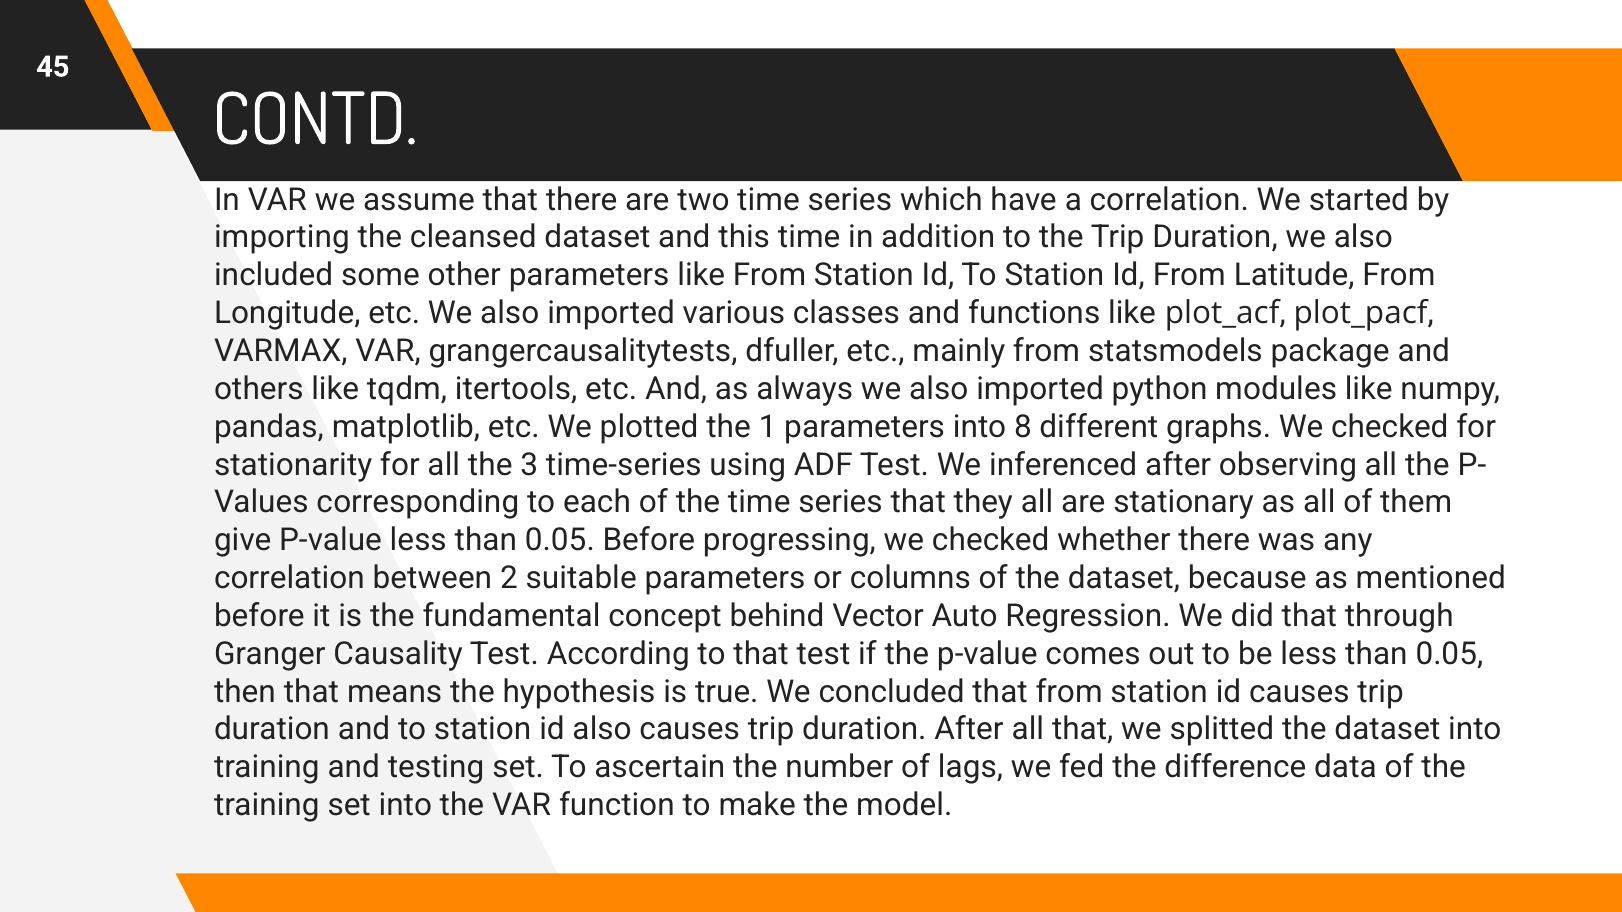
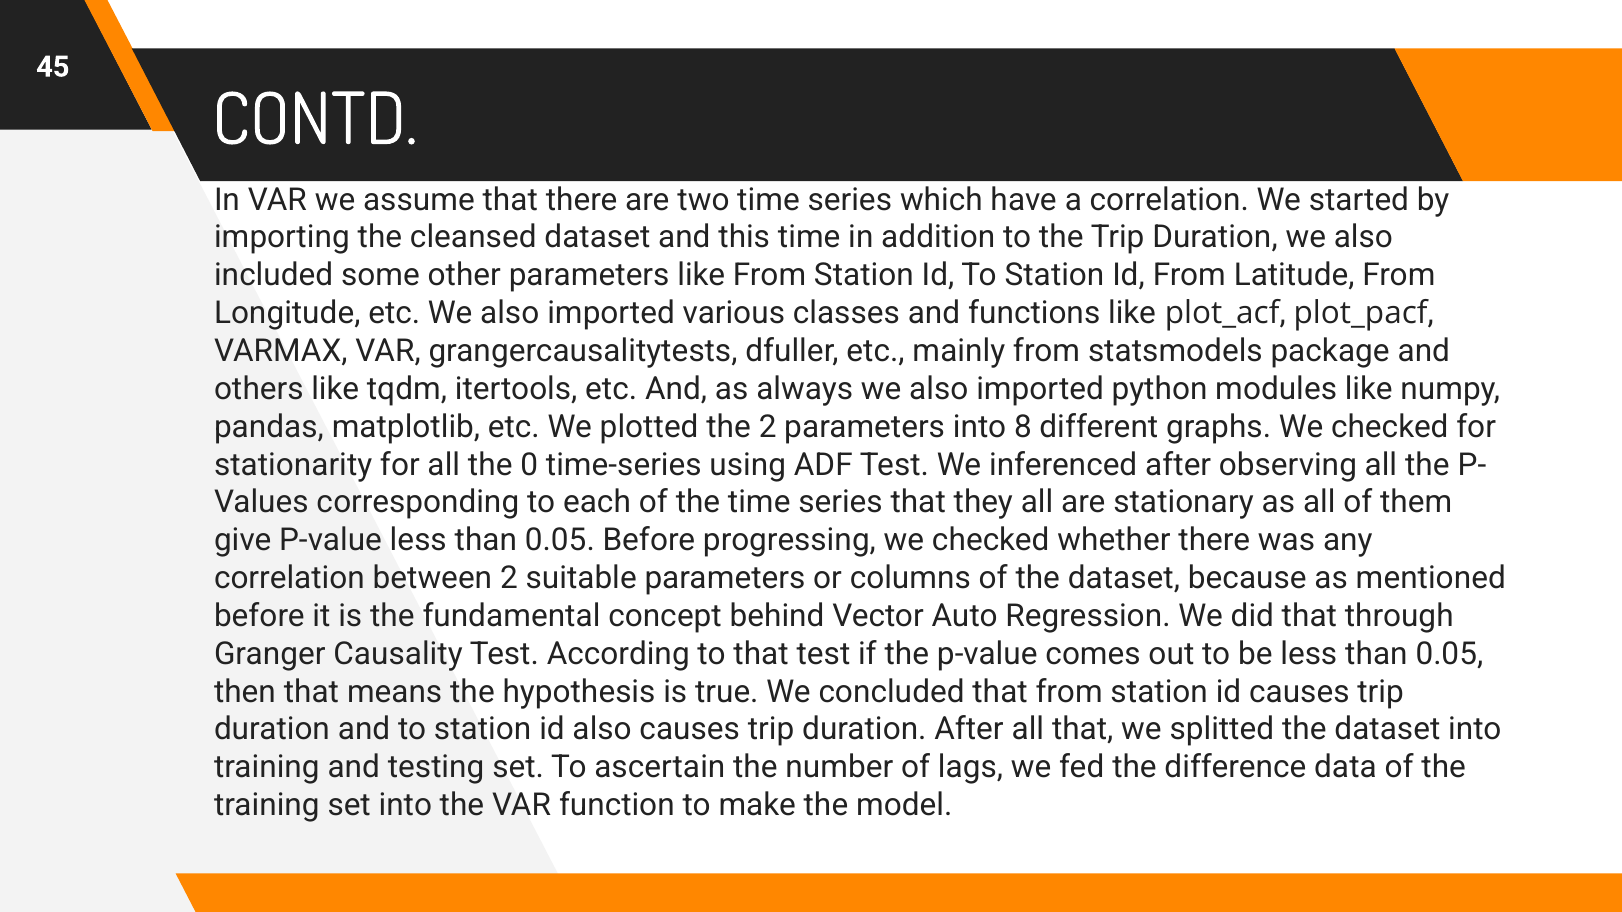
the 1: 1 -> 2
3: 3 -> 0
